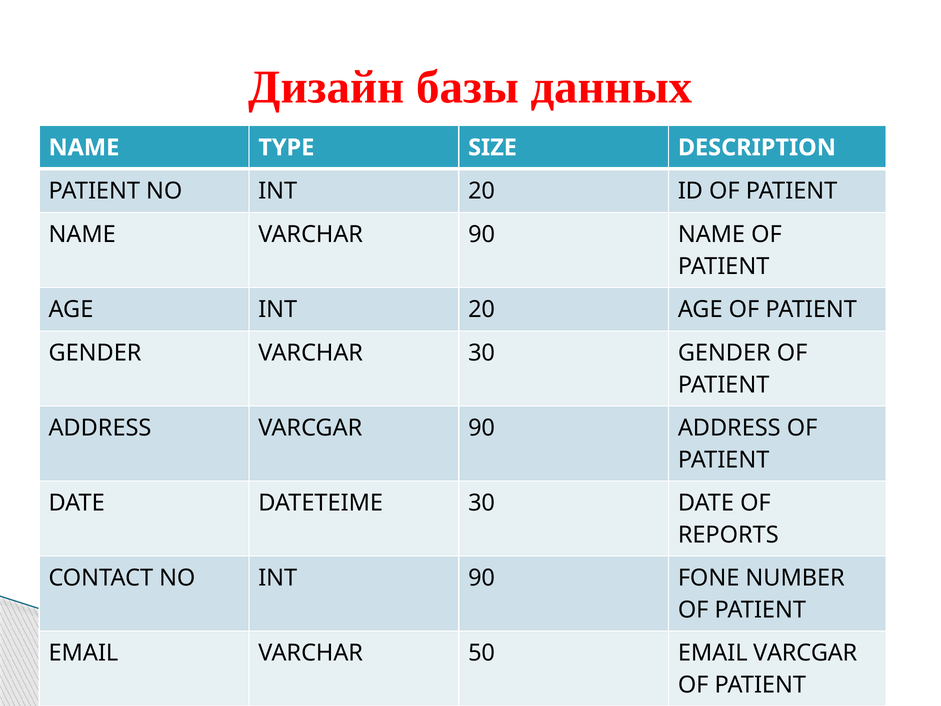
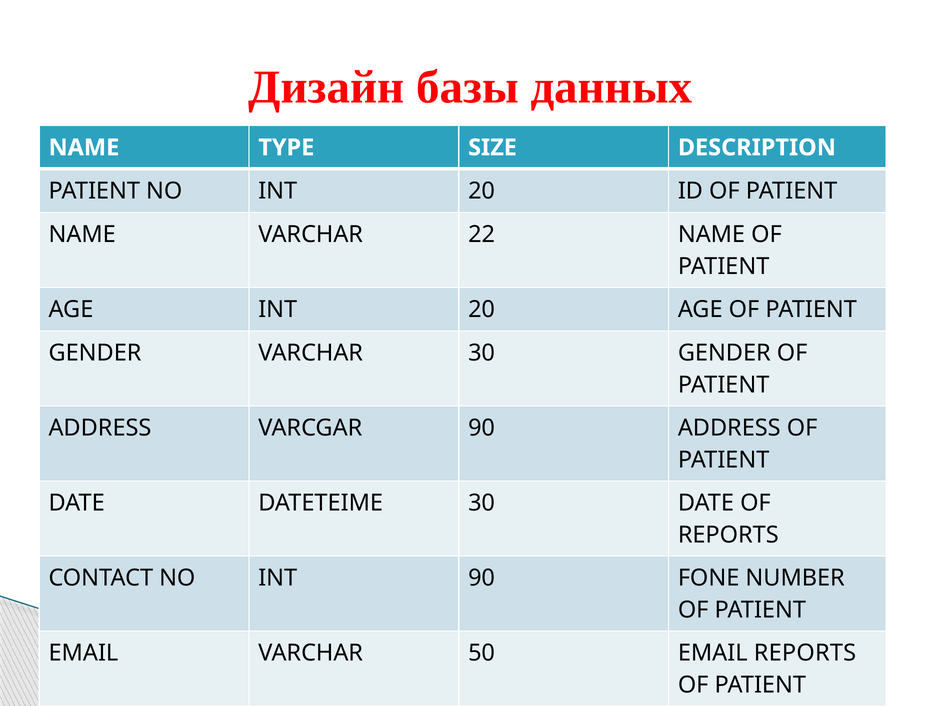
VARCHAR 90: 90 -> 22
EMAIL VARCGAR: VARCGAR -> REPORTS
